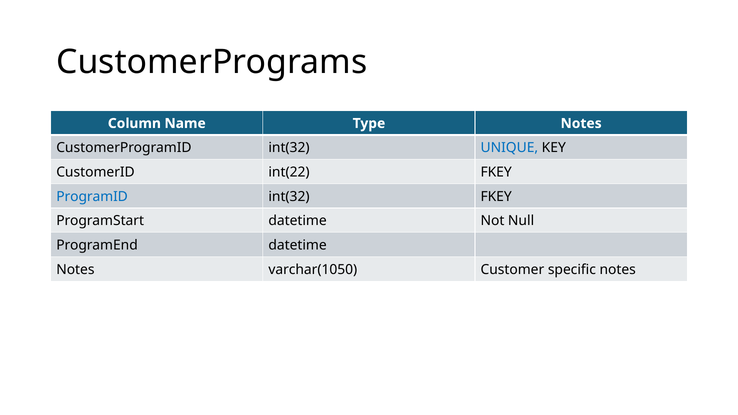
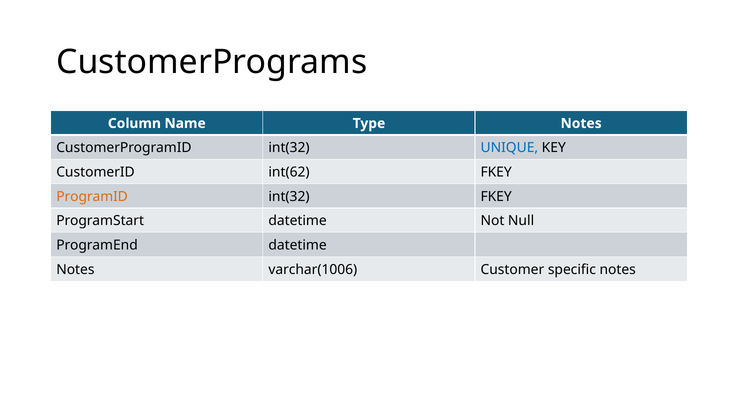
int(22: int(22 -> int(62
ProgramID colour: blue -> orange
varchar(1050: varchar(1050 -> varchar(1006
